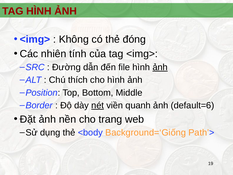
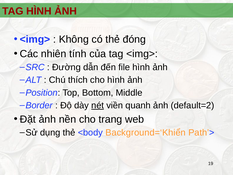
ảnh at (160, 67) underline: present -> none
default=6: default=6 -> default=2
Background=‘Giống: Background=‘Giống -> Background=‘Khiển
